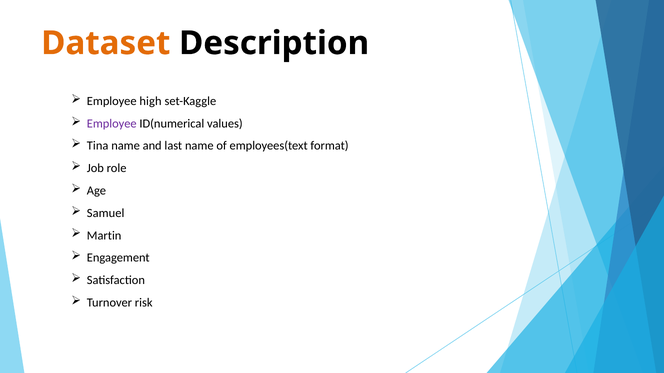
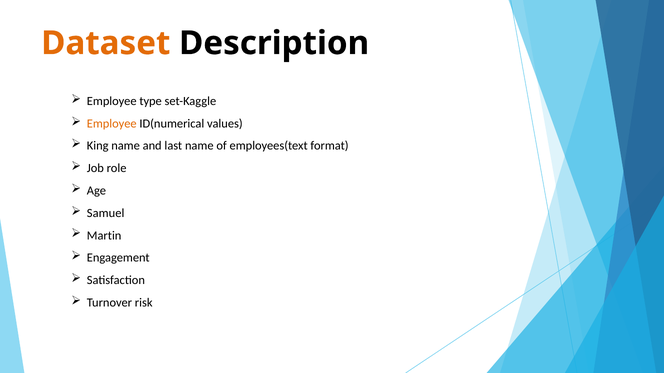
high: high -> type
Employee at (112, 124) colour: purple -> orange
Tina: Tina -> King
